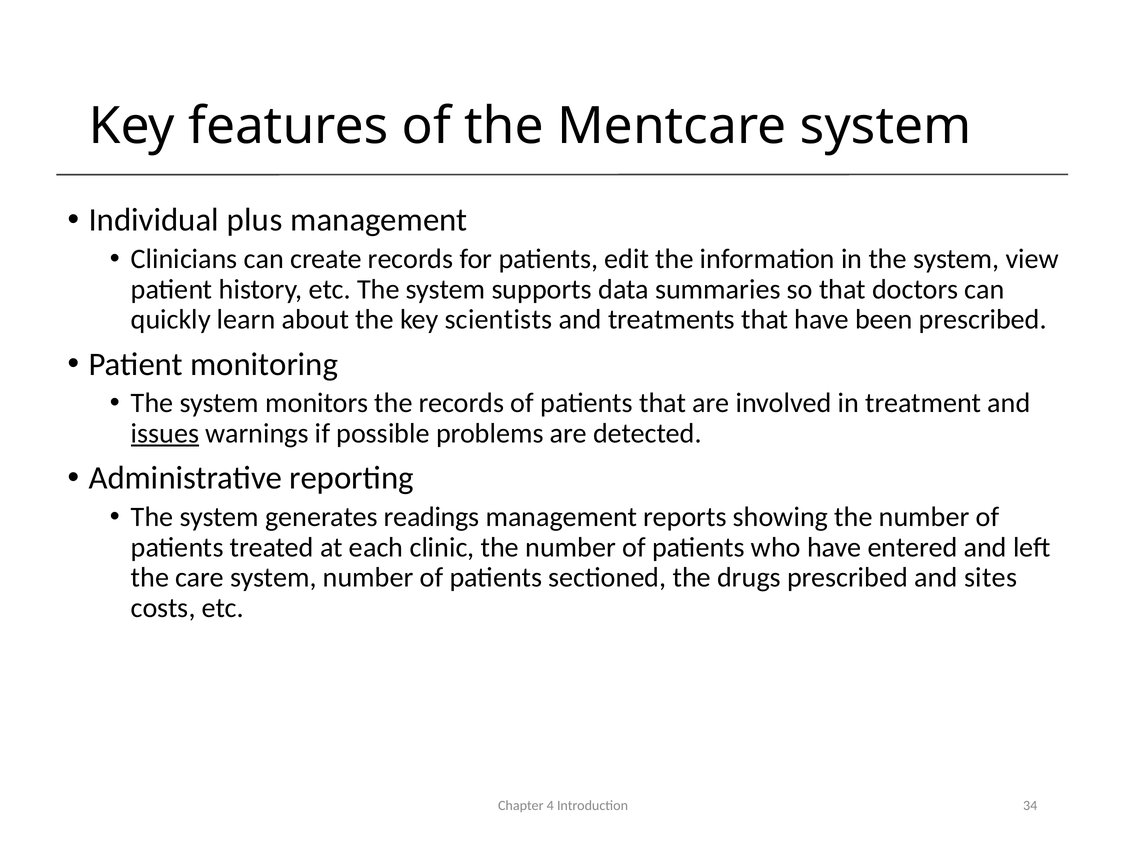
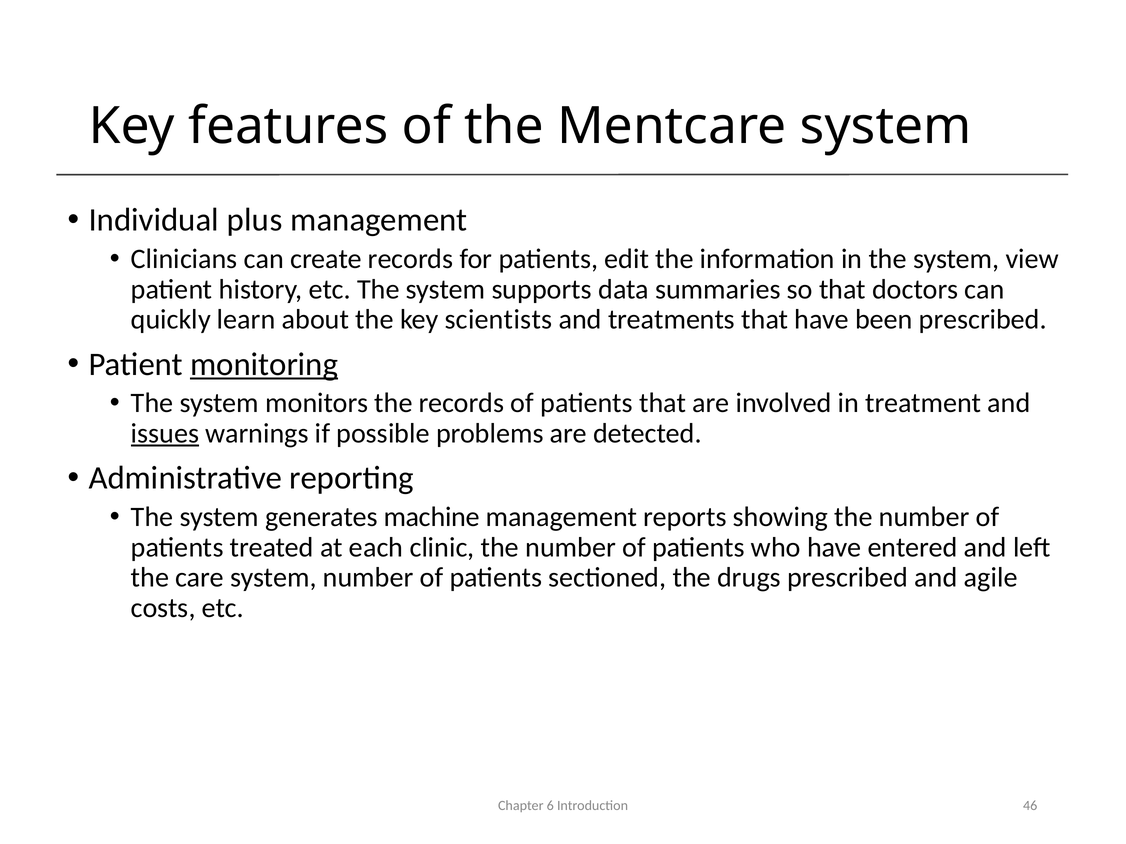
monitoring underline: none -> present
readings: readings -> machine
sites: sites -> agile
4: 4 -> 6
34: 34 -> 46
